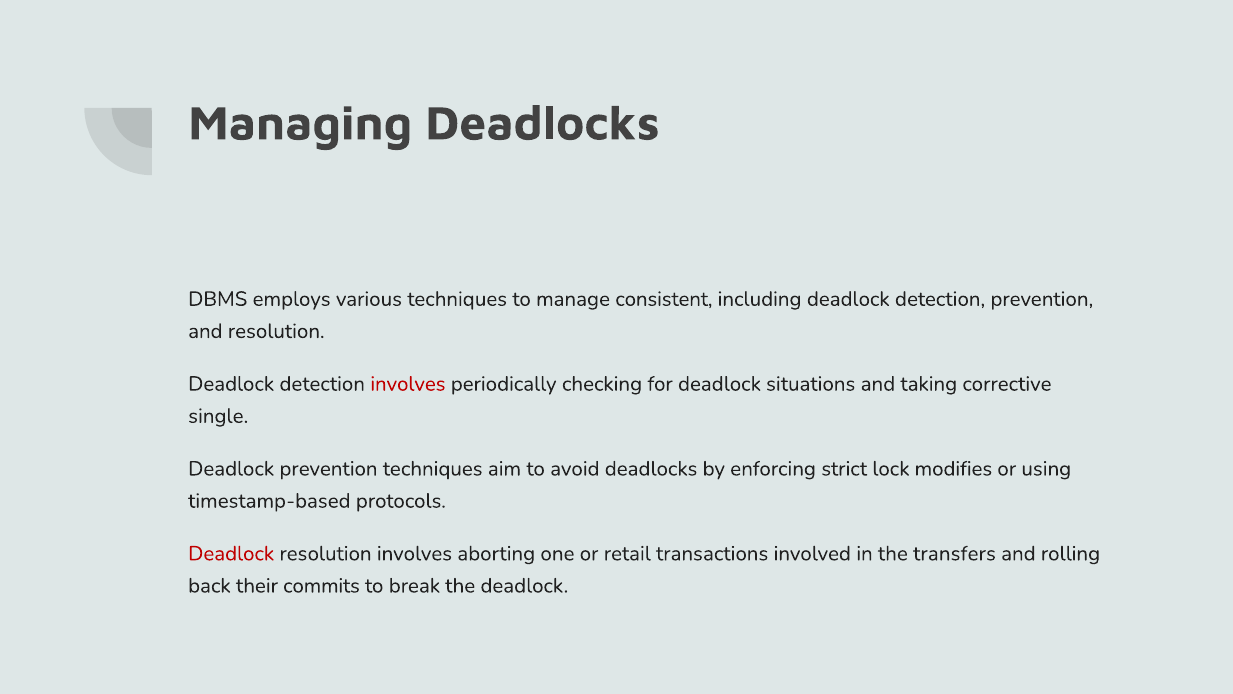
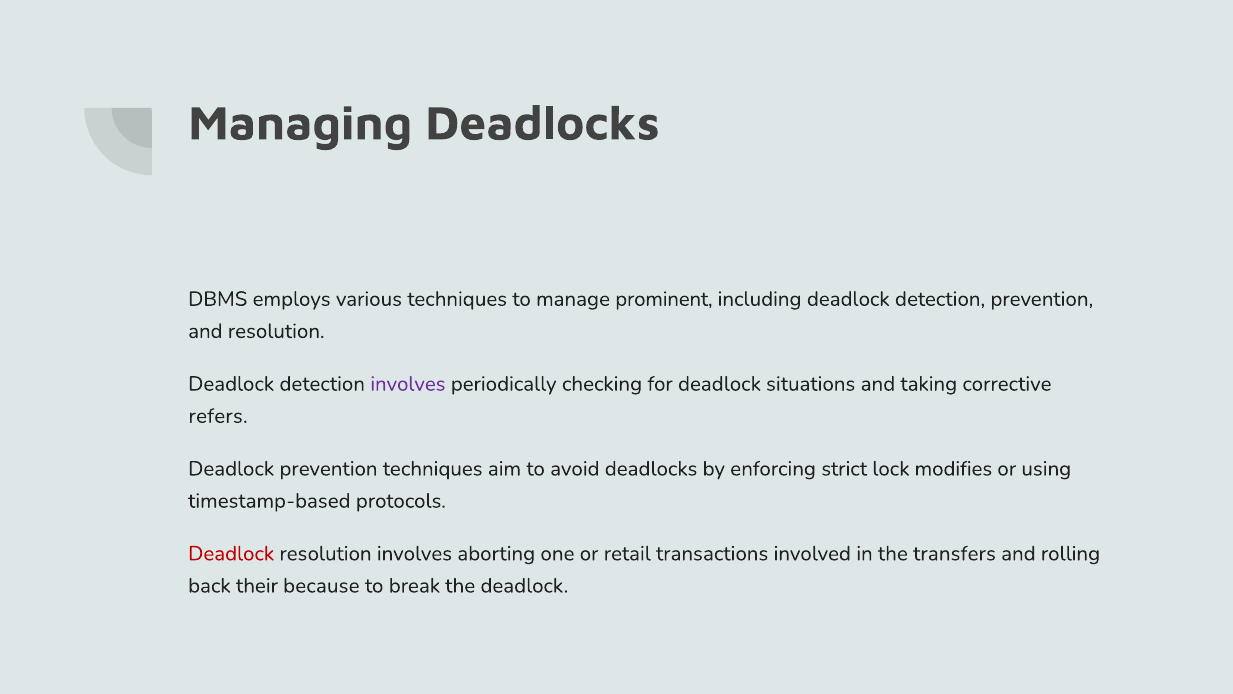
consistent: consistent -> prominent
involves at (408, 384) colour: red -> purple
single: single -> refers
commits: commits -> because
